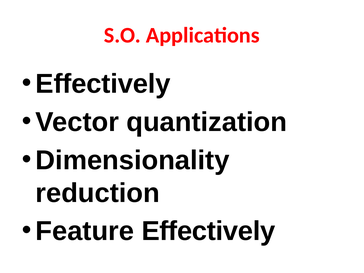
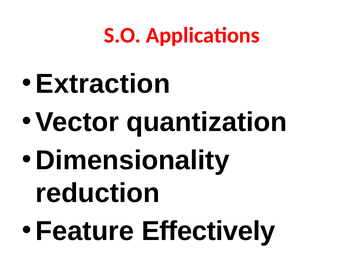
Effectively at (103, 84): Effectively -> Extraction
